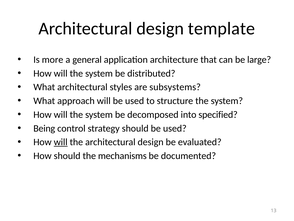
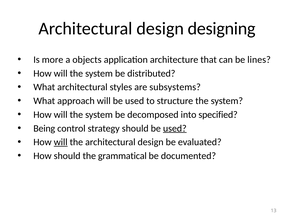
template: template -> designing
general: general -> objects
large: large -> lines
used at (175, 128) underline: none -> present
mechanisms: mechanisms -> grammatical
